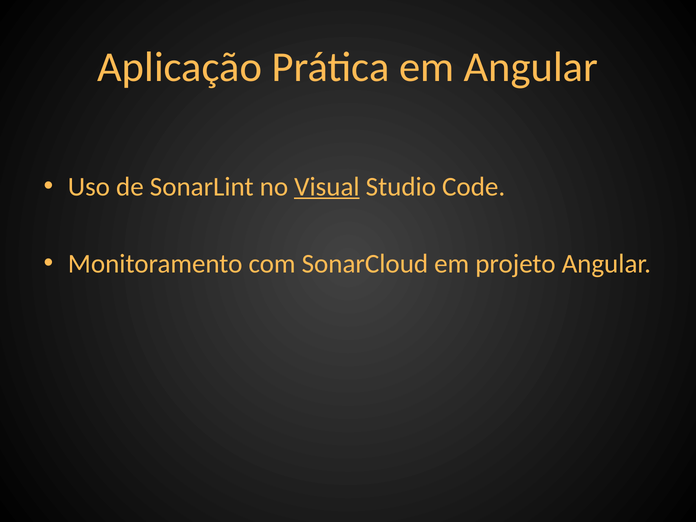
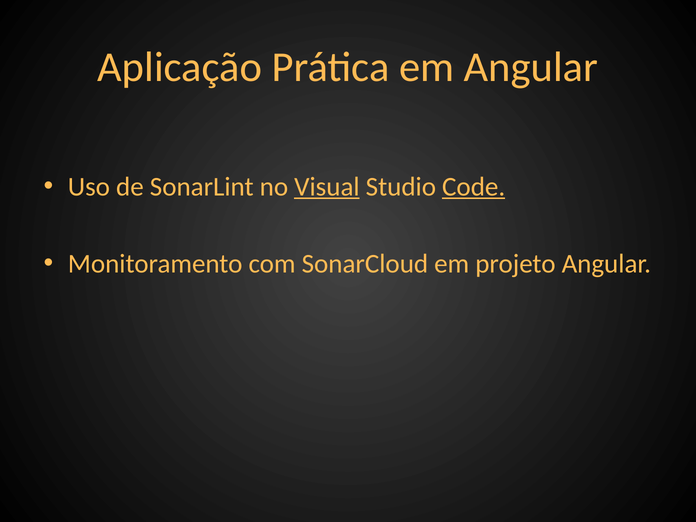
Code underline: none -> present
